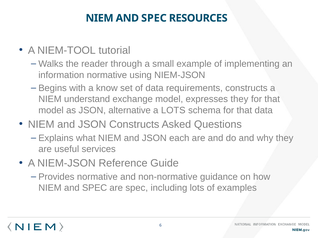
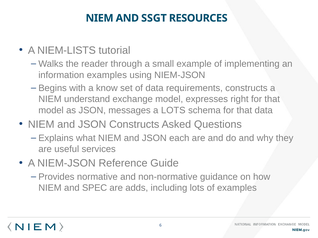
SPEC at (154, 18): SPEC -> SSGT
NIEM-TOOL: NIEM-TOOL -> NIEM-LISTS
information normative: normative -> examples
expresses they: they -> right
alternative: alternative -> messages
are spec: spec -> adds
